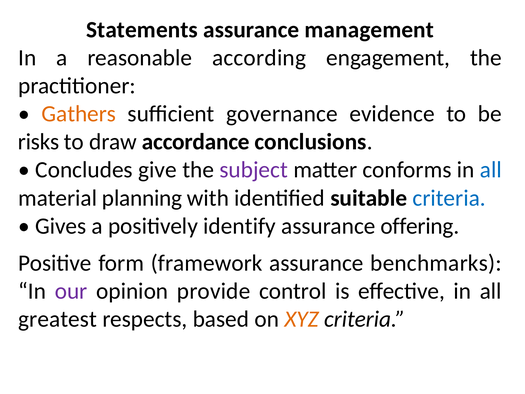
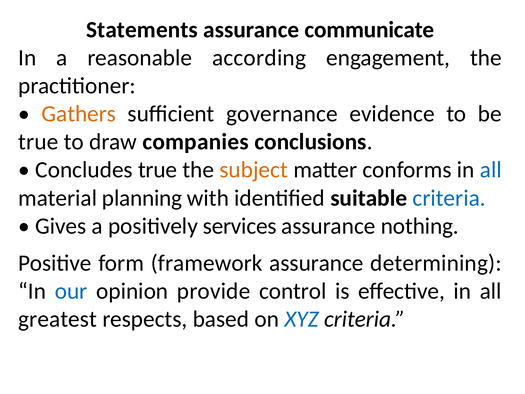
management: management -> communicate
risks at (39, 142): risks -> true
accordance: accordance -> companies
Concludes give: give -> true
subject colour: purple -> orange
identify: identify -> services
offering: offering -> nothing
benchmarks: benchmarks -> determining
our colour: purple -> blue
XYZ colour: orange -> blue
